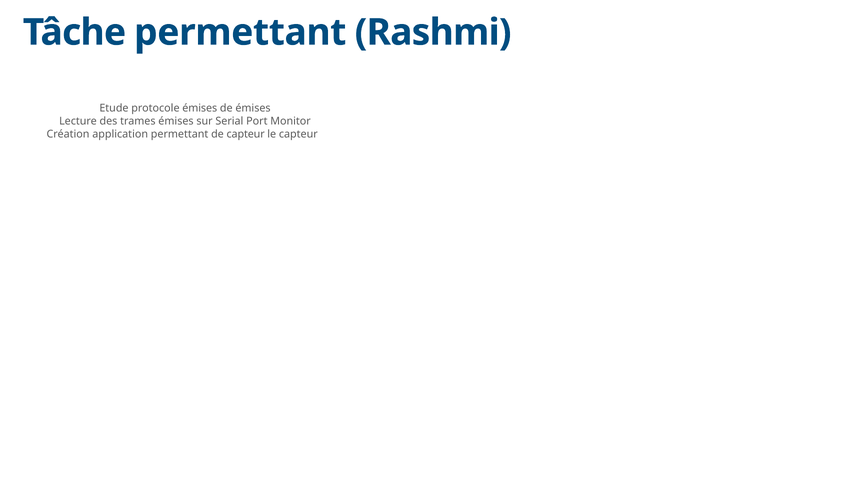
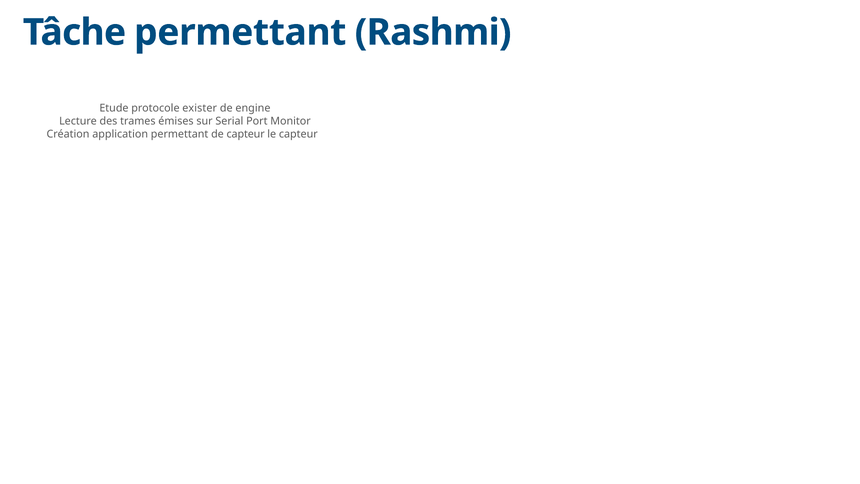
protocole émises: émises -> exister
de émises: émises -> engine
